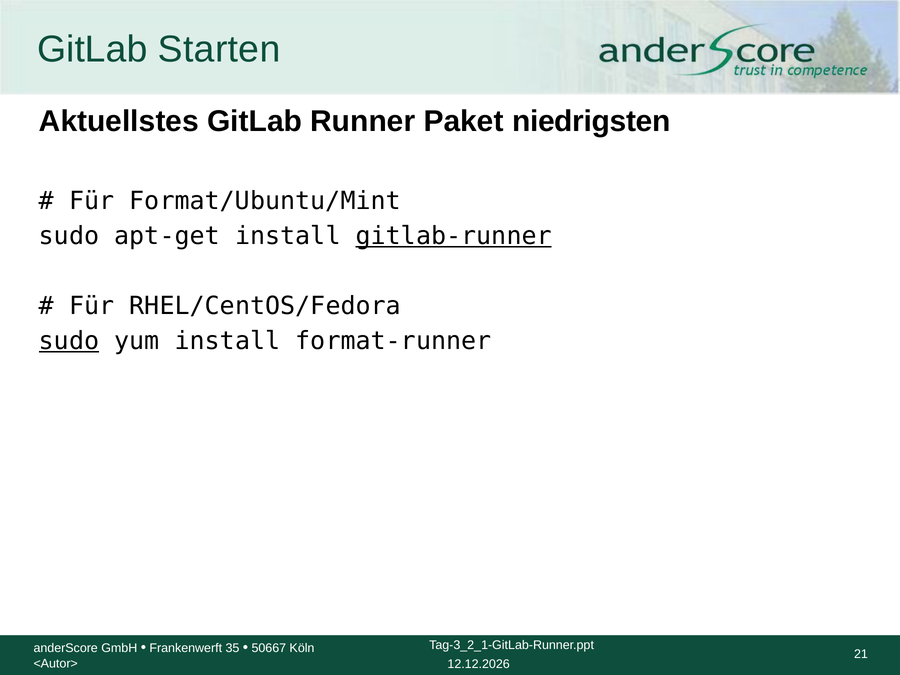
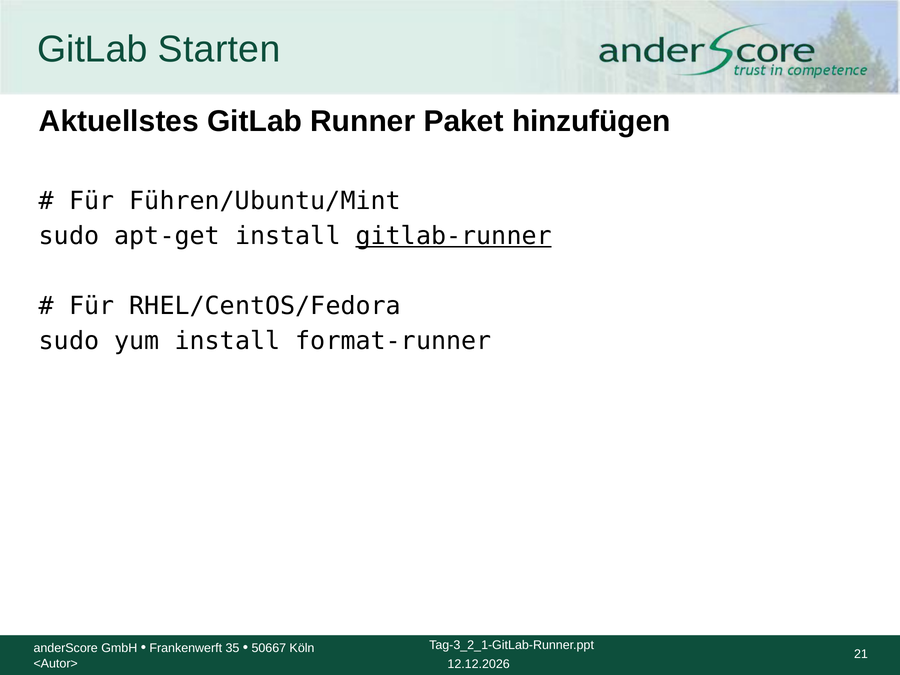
niedrigsten: niedrigsten -> hinzufügen
Format/Ubuntu/Mint: Format/Ubuntu/Mint -> Führen/Ubuntu/Mint
sudo at (69, 341) underline: present -> none
